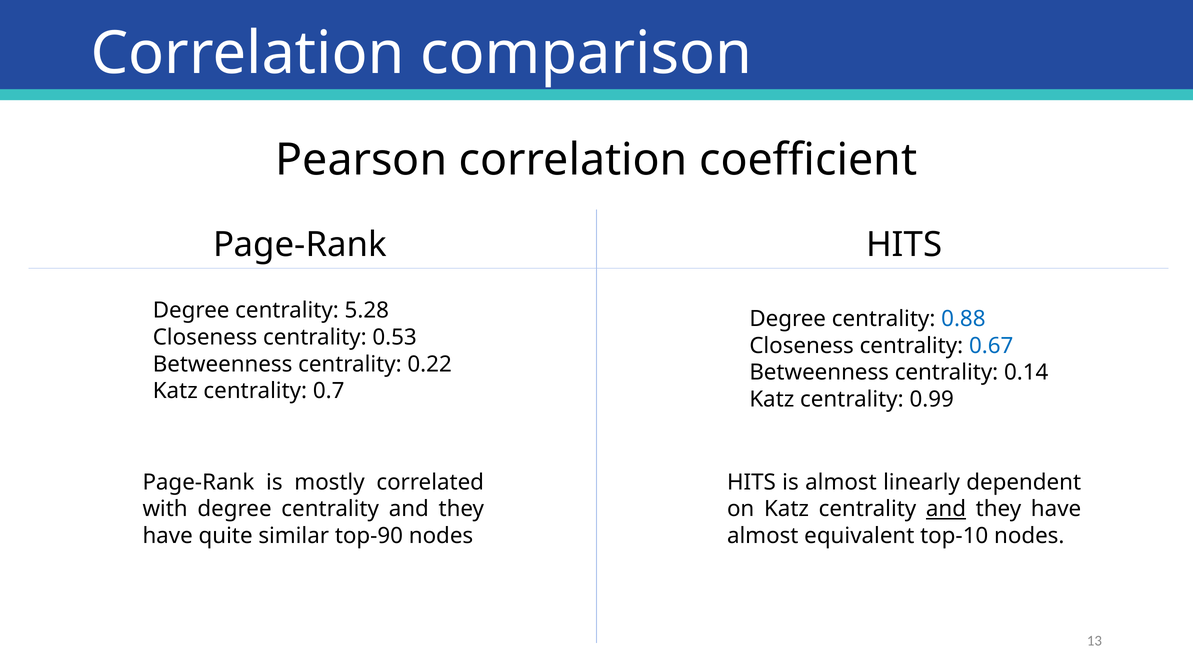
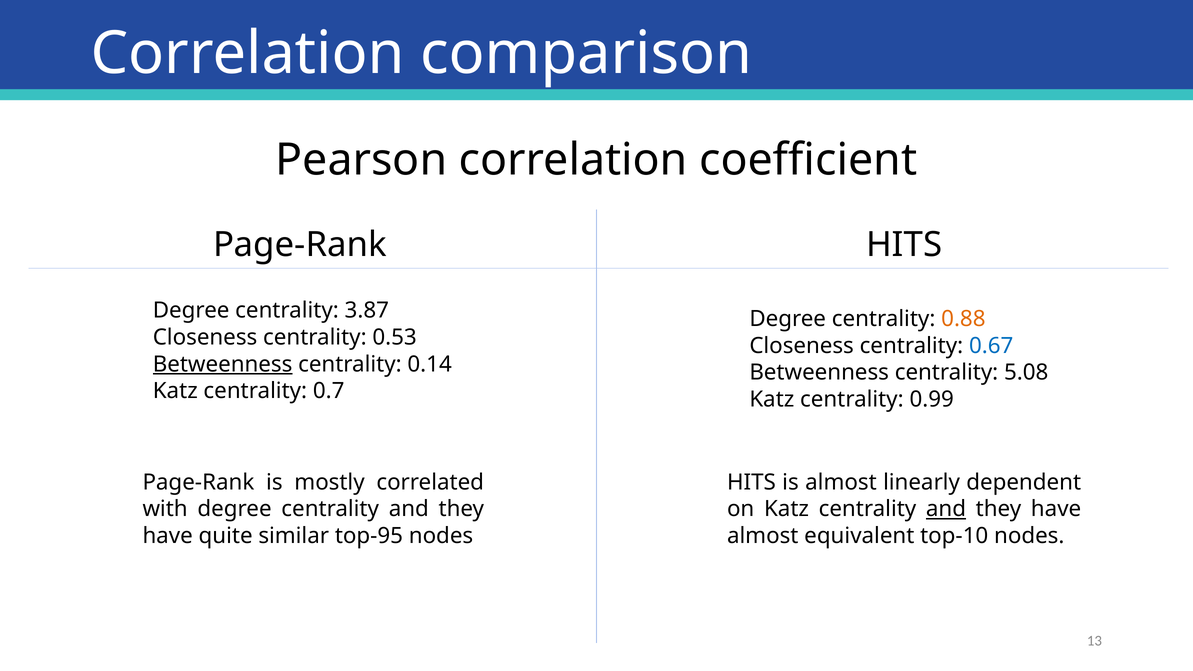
5.28: 5.28 -> 3.87
0.88 colour: blue -> orange
Betweenness at (223, 364) underline: none -> present
0.22: 0.22 -> 0.14
0.14: 0.14 -> 5.08
top-90: top-90 -> top-95
